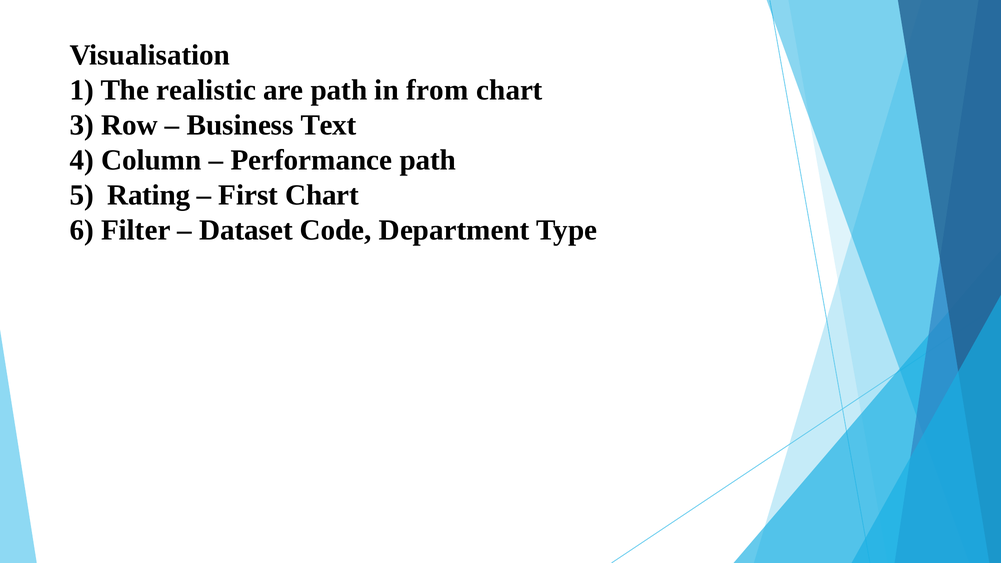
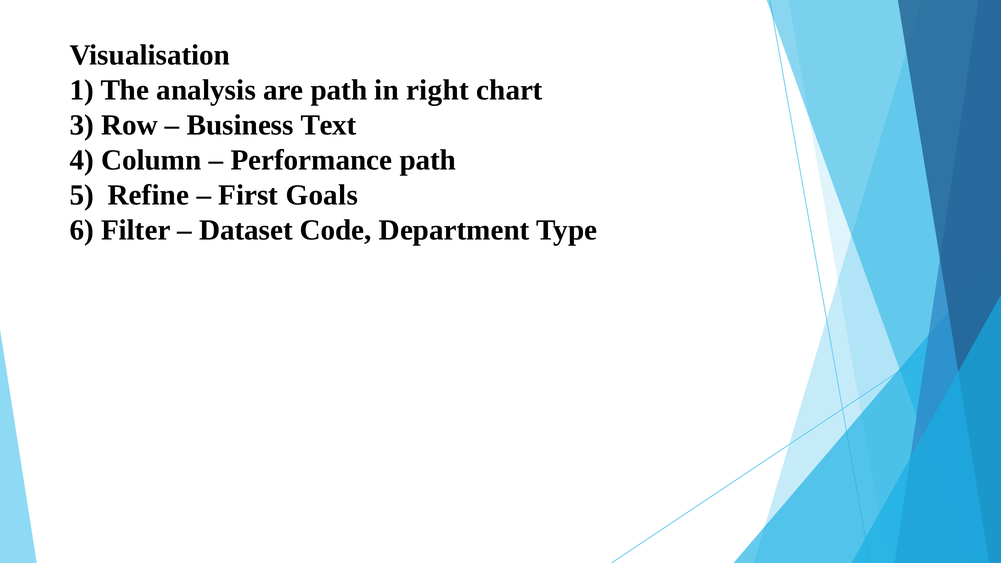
realistic: realistic -> analysis
from: from -> right
Rating: Rating -> Refine
First Chart: Chart -> Goals
